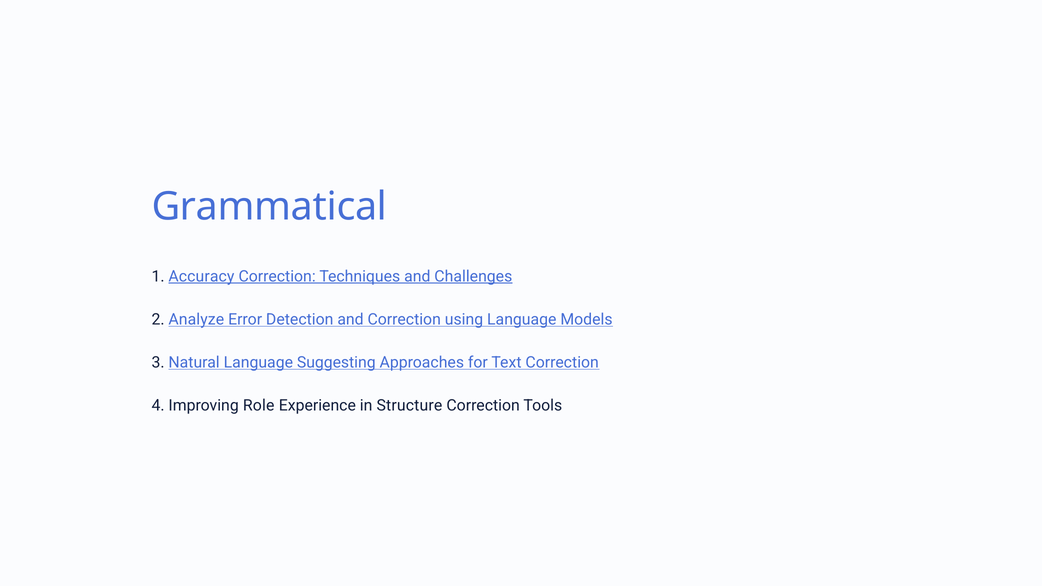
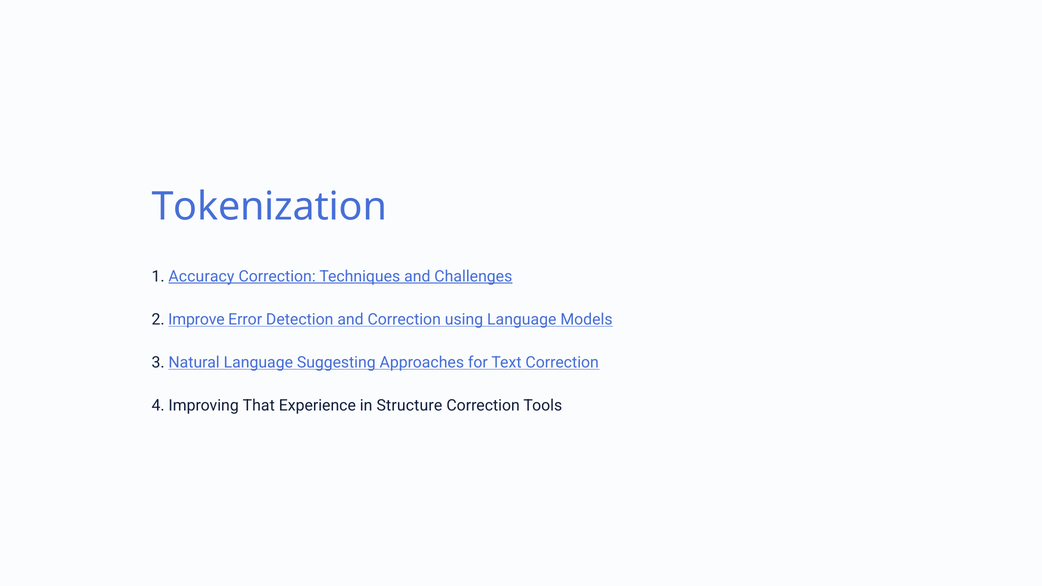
Grammatical: Grammatical -> Tokenization
Analyze: Analyze -> Improve
Role: Role -> That
